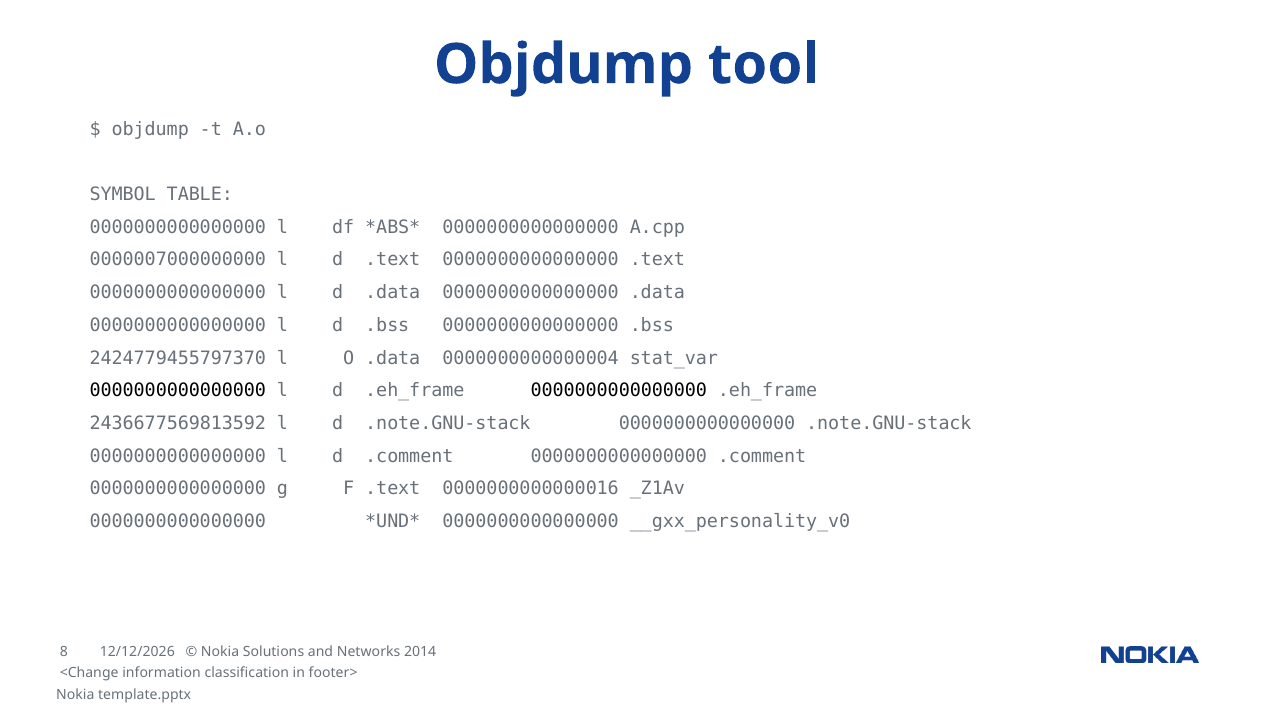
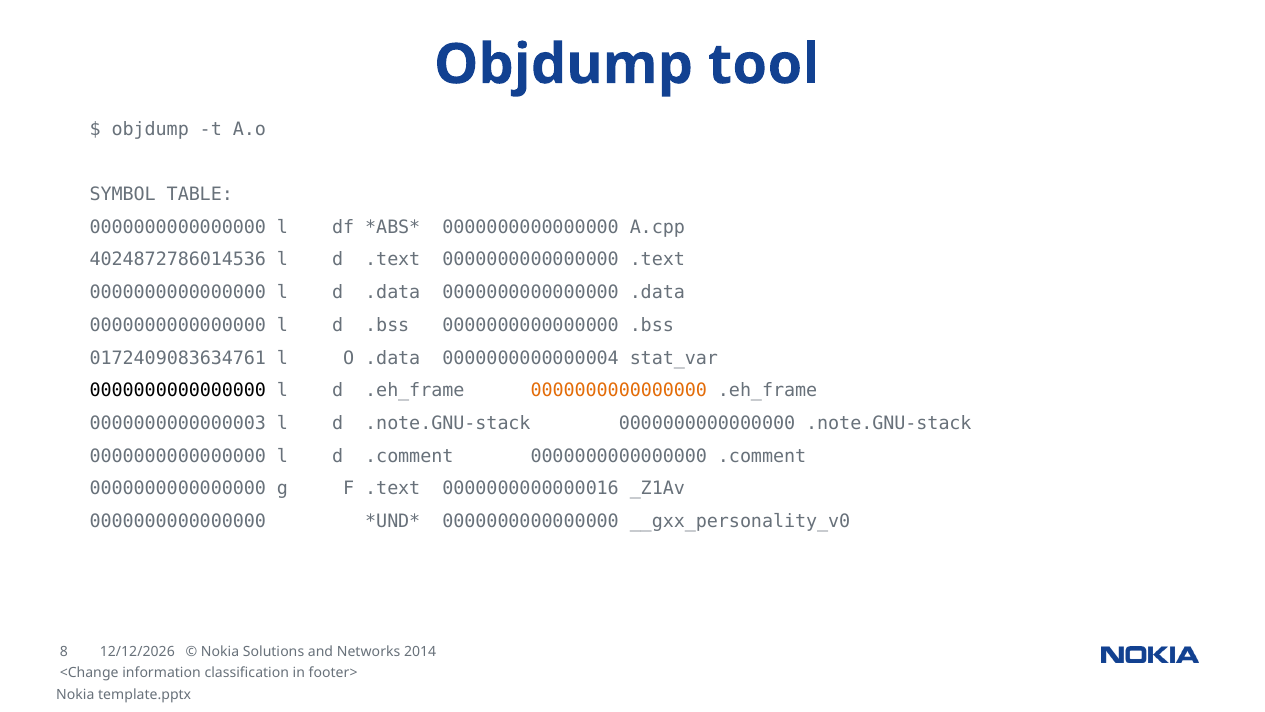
0000007000000000: 0000007000000000 -> 4024872786014536
2424779455797370: 2424779455797370 -> 0172409083634761
0000000000000000 at (619, 390) colour: black -> orange
2436677569813592: 2436677569813592 -> 0000000000000003
